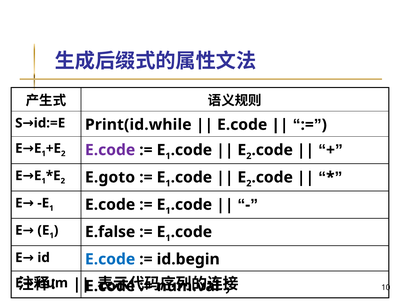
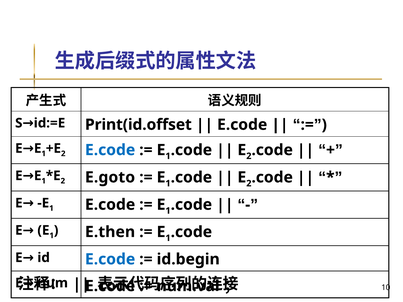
Print(id.while: Print(id.while -> Print(id.offset
E.code at (110, 150) colour: purple -> blue
E.false: E.false -> E.then
